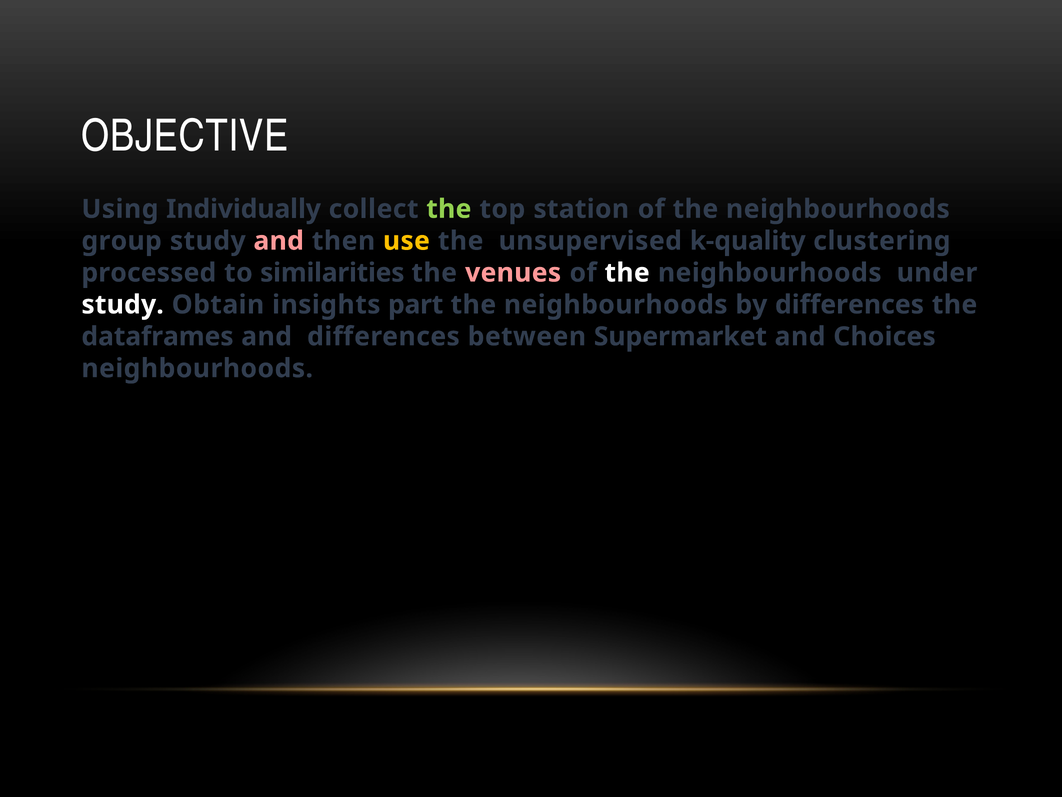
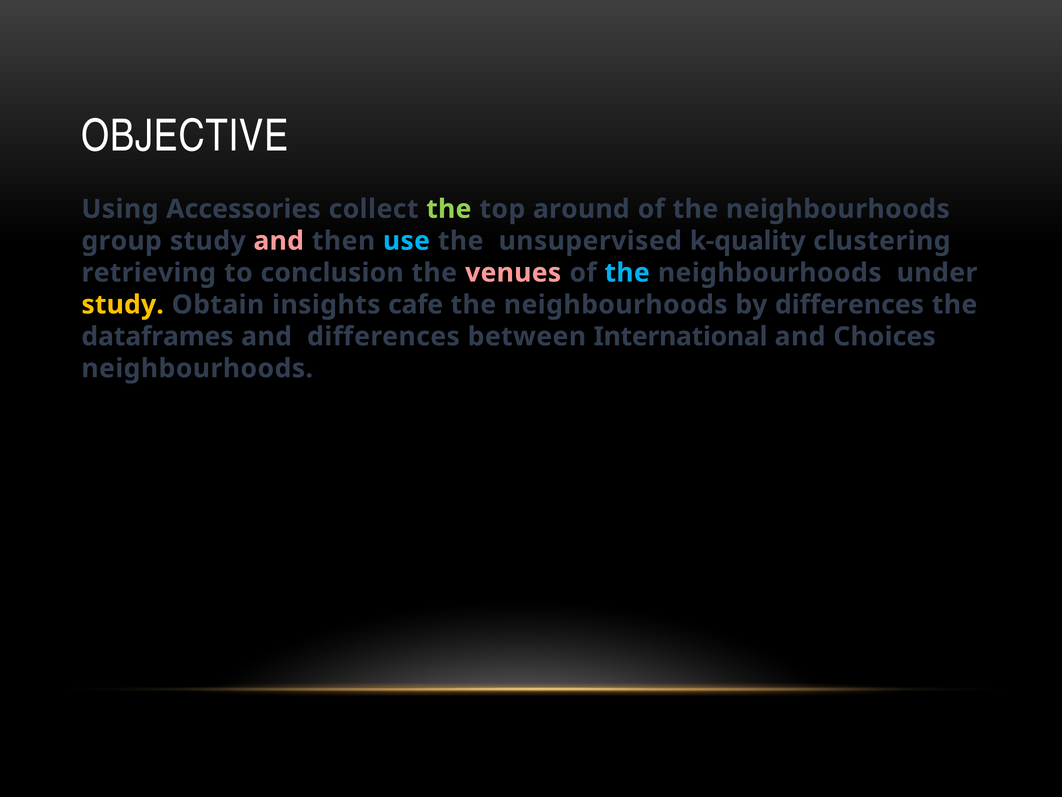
Individually: Individually -> Accessories
station: station -> around
use colour: yellow -> light blue
processed: processed -> retrieving
similarities: similarities -> conclusion
the at (627, 273) colour: white -> light blue
study at (123, 305) colour: white -> yellow
part: part -> cafe
Supermarket: Supermarket -> International
